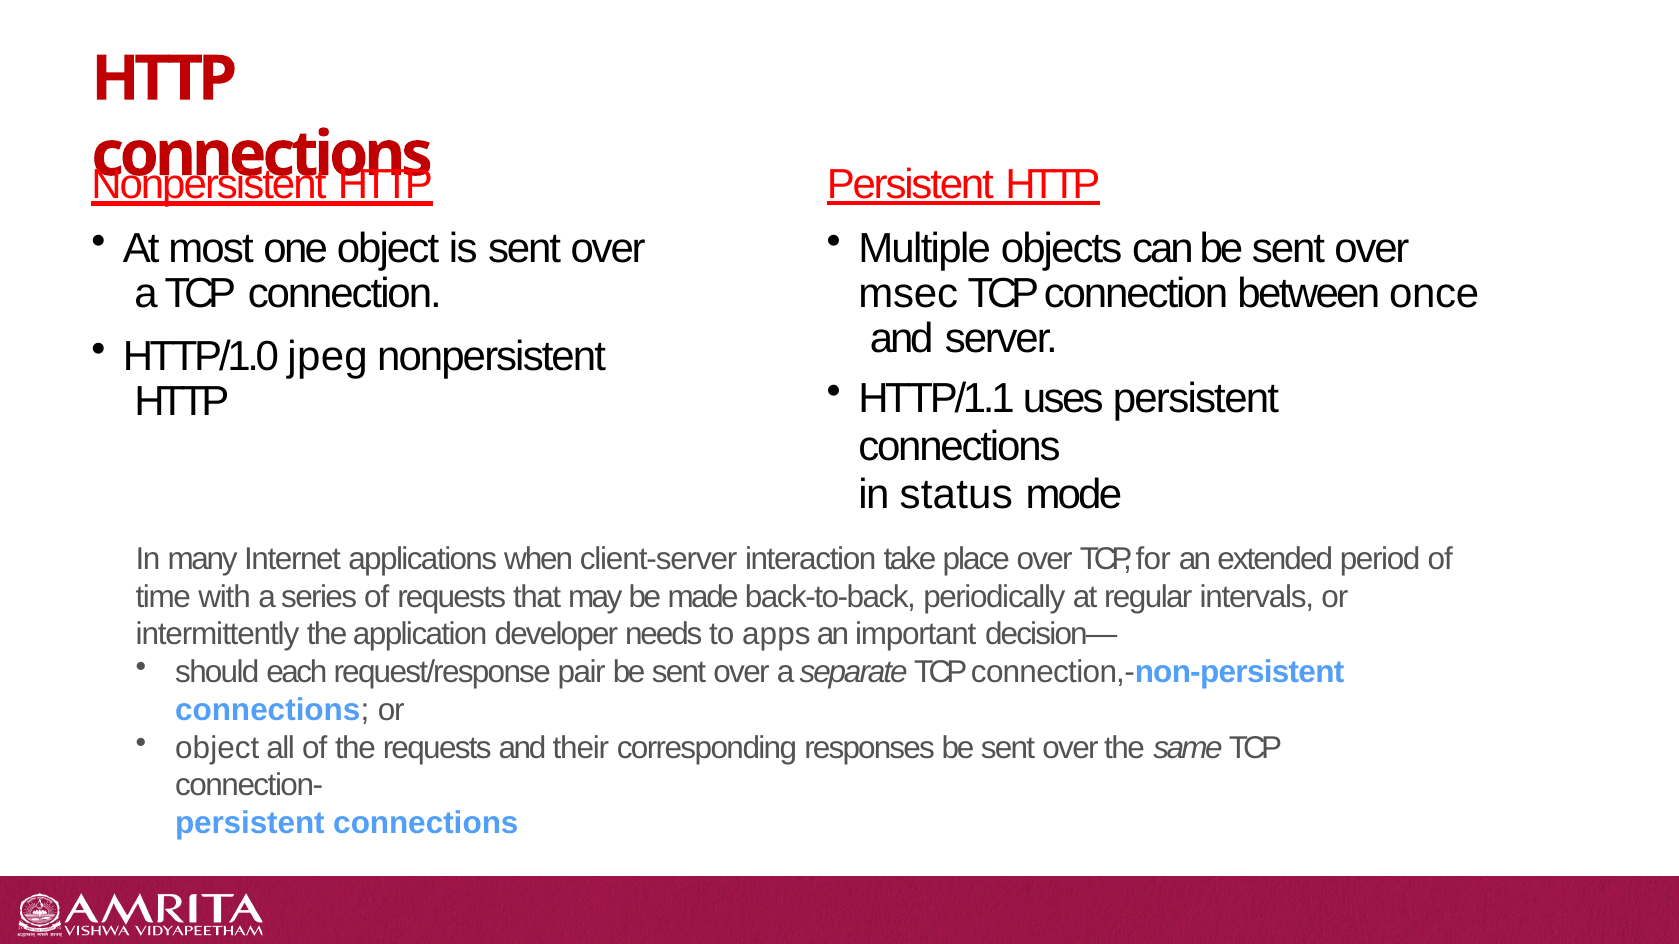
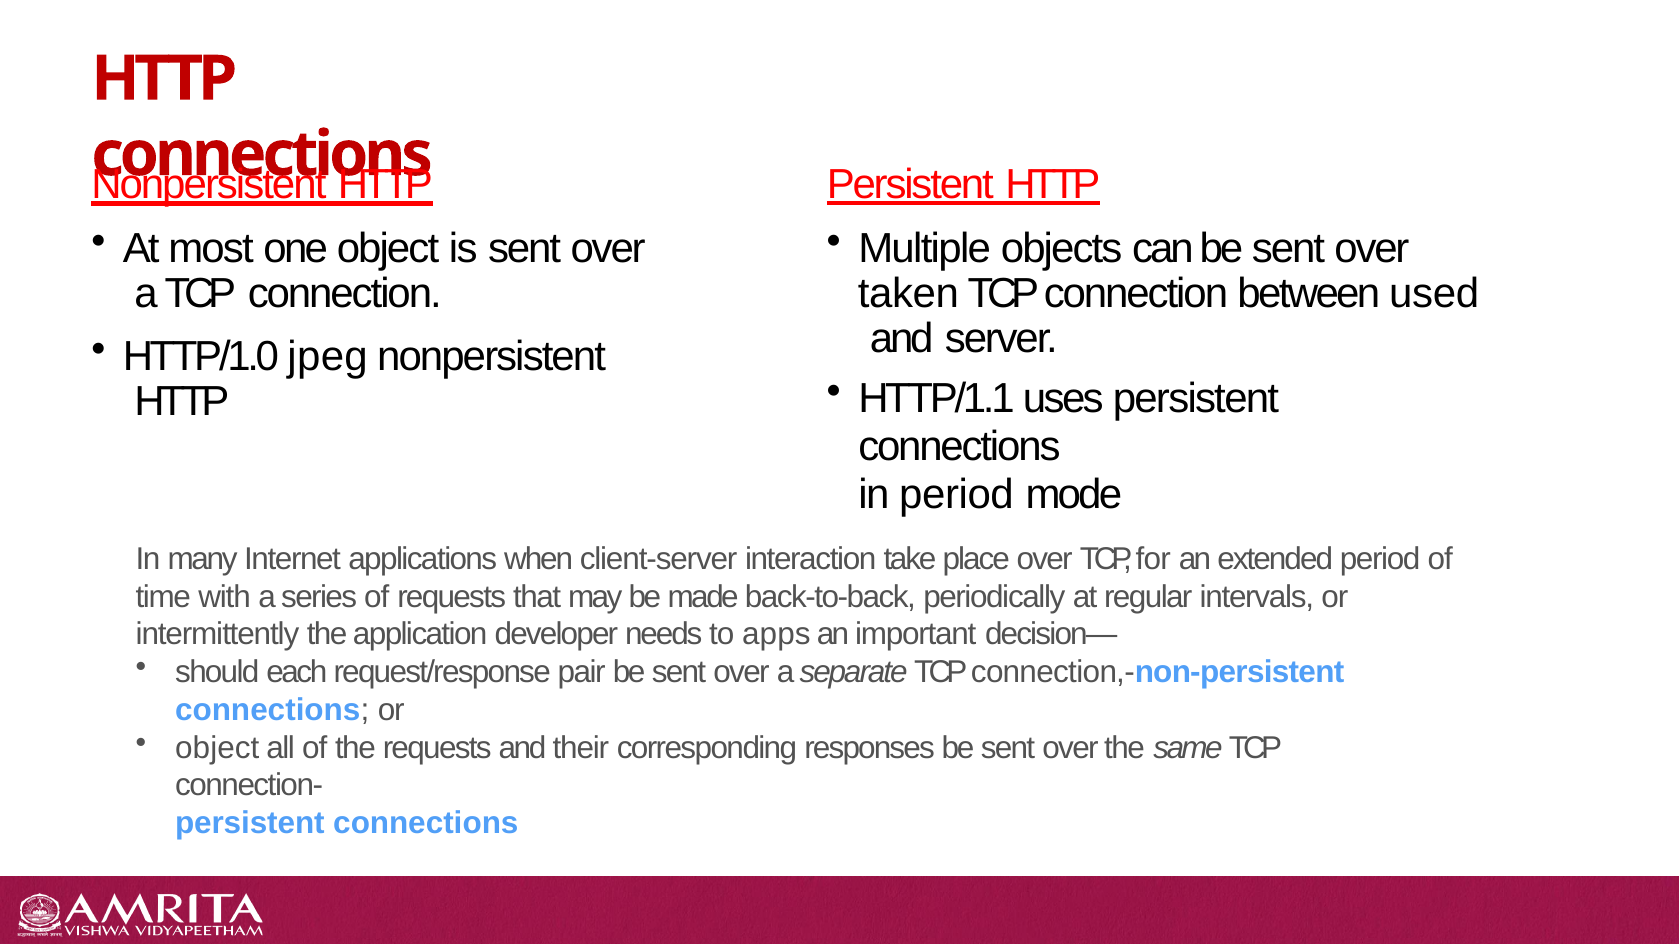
msec: msec -> taken
once: once -> used
in status: status -> period
